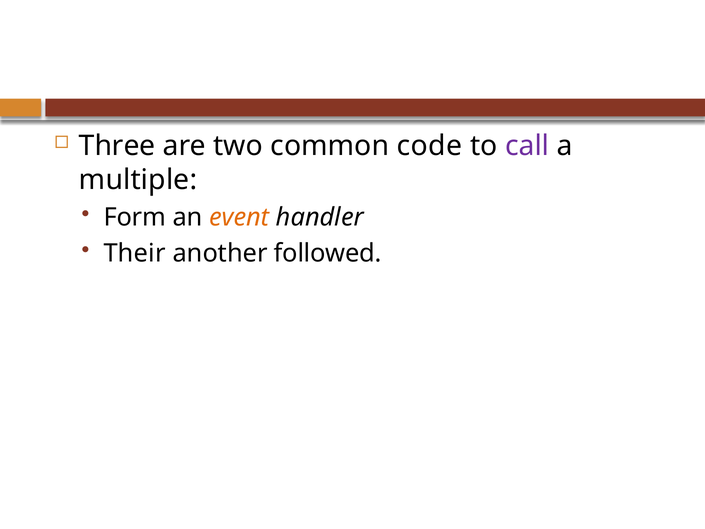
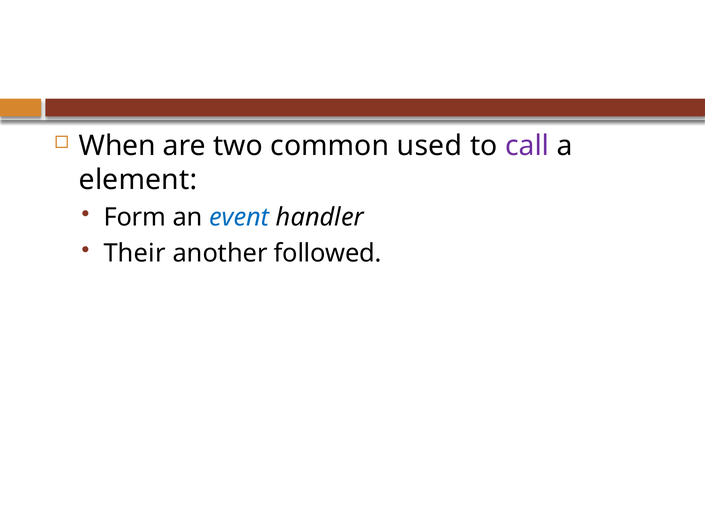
Three: Three -> When
code: code -> used
multiple: multiple -> element
event colour: orange -> blue
